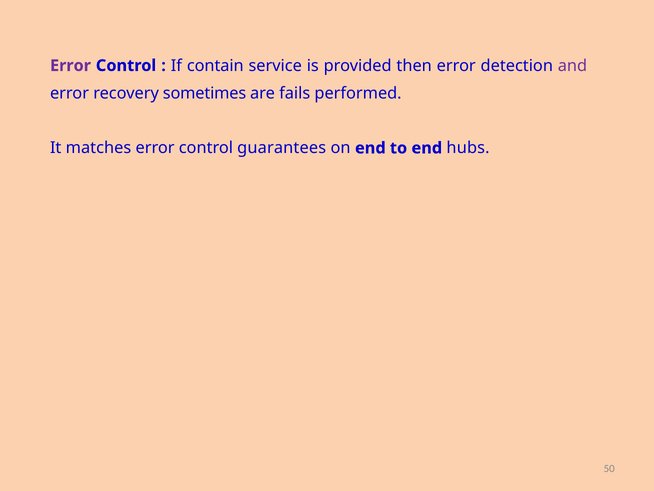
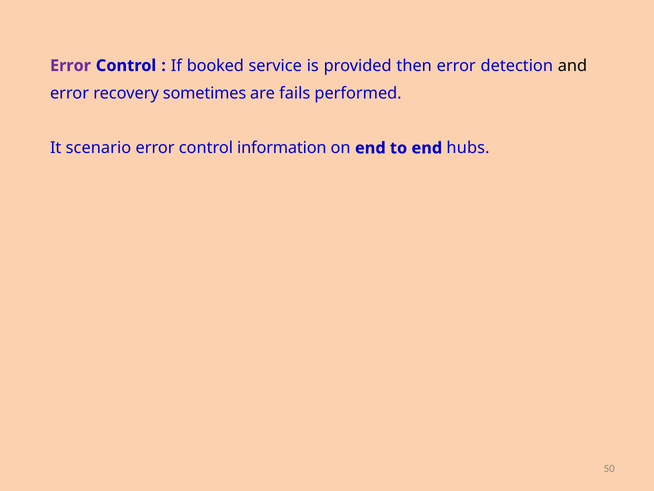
contain: contain -> booked
and colour: purple -> black
matches: matches -> scenario
guarantees: guarantees -> information
